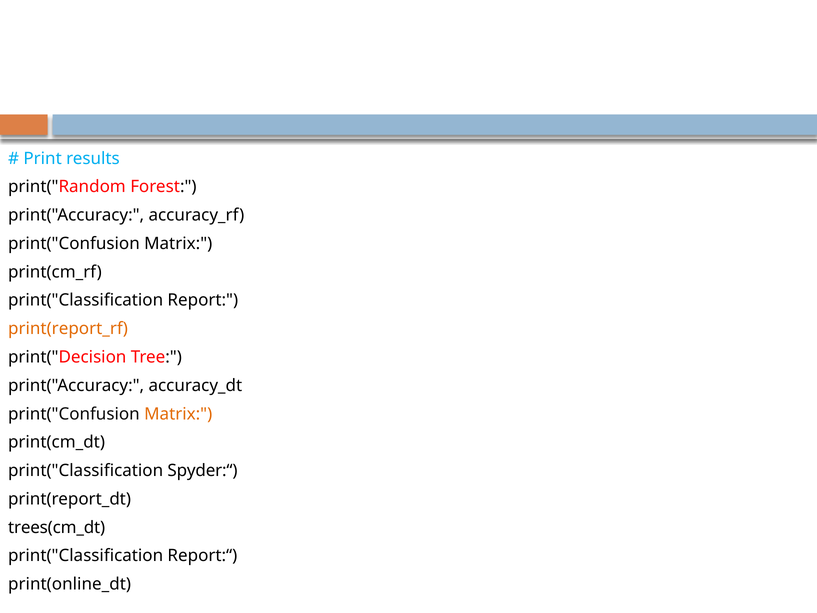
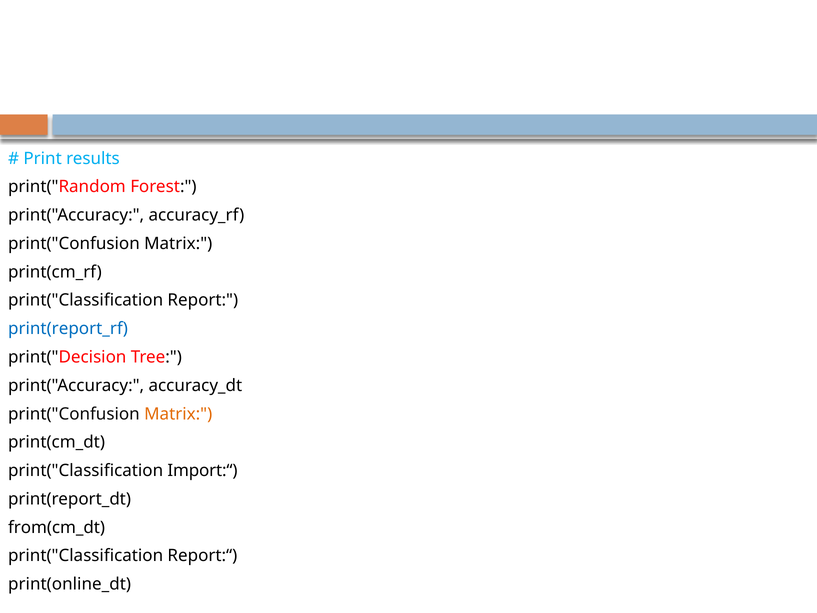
print(report_rf colour: orange -> blue
Spyder:“: Spyder:“ -> Import:“
trees(cm_dt: trees(cm_dt -> from(cm_dt
